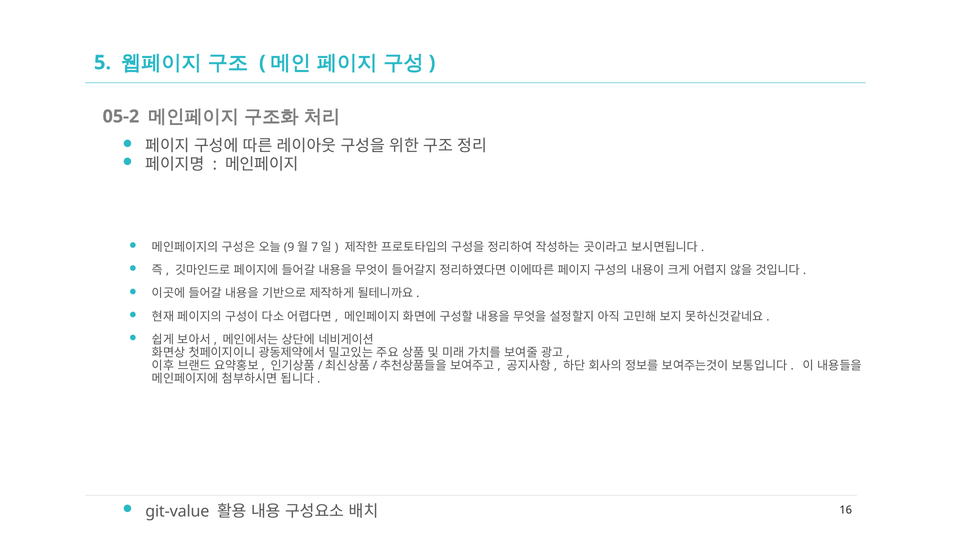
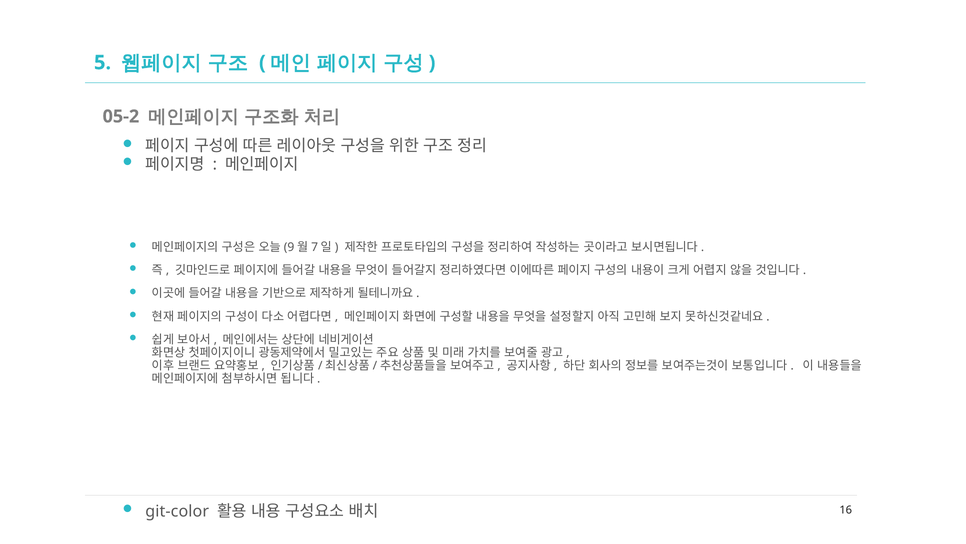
git-value: git-value -> git-color
